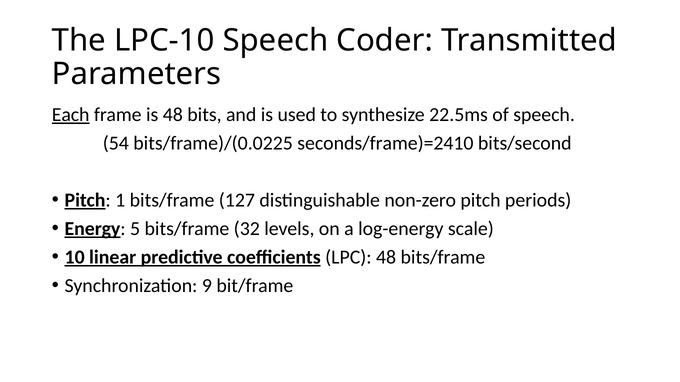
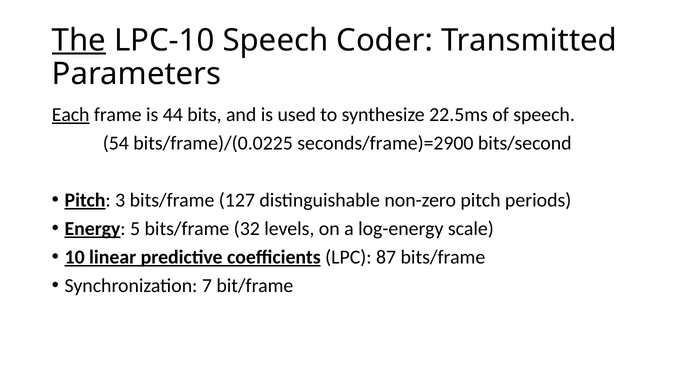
The underline: none -> present
is 48: 48 -> 44
seconds/frame)=2410: seconds/frame)=2410 -> seconds/frame)=2900
1: 1 -> 3
LPC 48: 48 -> 87
9: 9 -> 7
